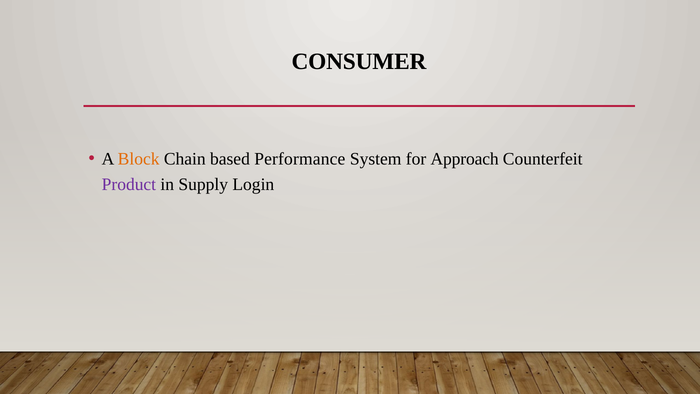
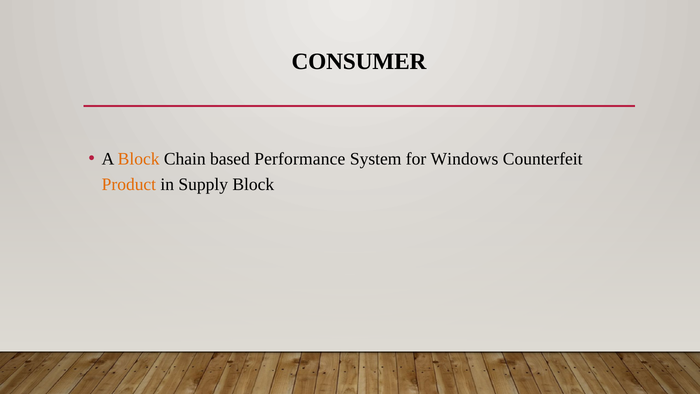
Approach: Approach -> Windows
Product colour: purple -> orange
Supply Login: Login -> Block
